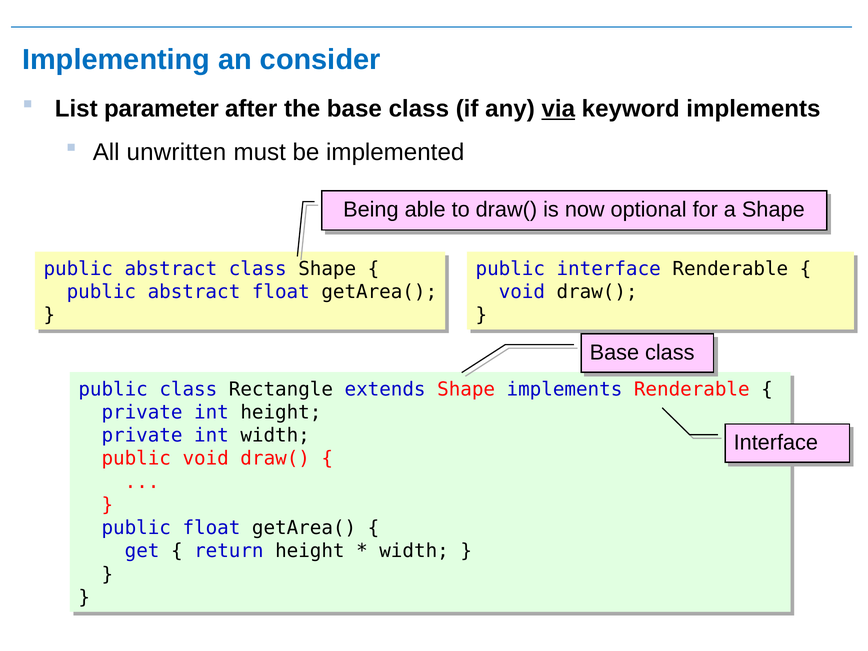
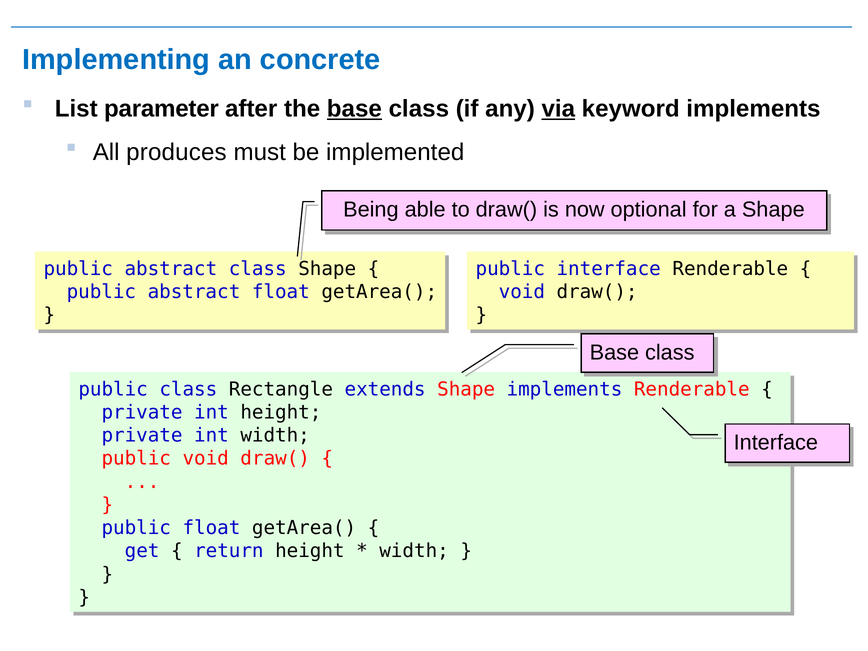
consider: consider -> concrete
base at (354, 109) underline: none -> present
unwritten: unwritten -> produces
